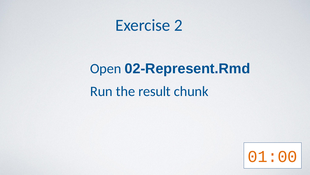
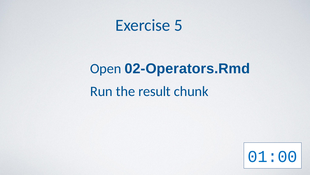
2: 2 -> 5
02-Represent.Rmd: 02-Represent.Rmd -> 02-Operators.Rmd
01:00 colour: orange -> blue
